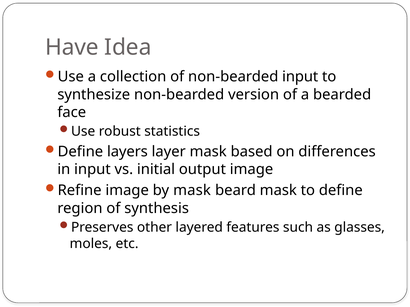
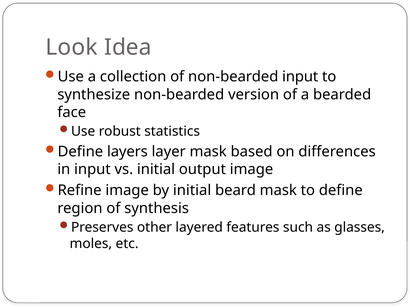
Have: Have -> Look
by mask: mask -> initial
